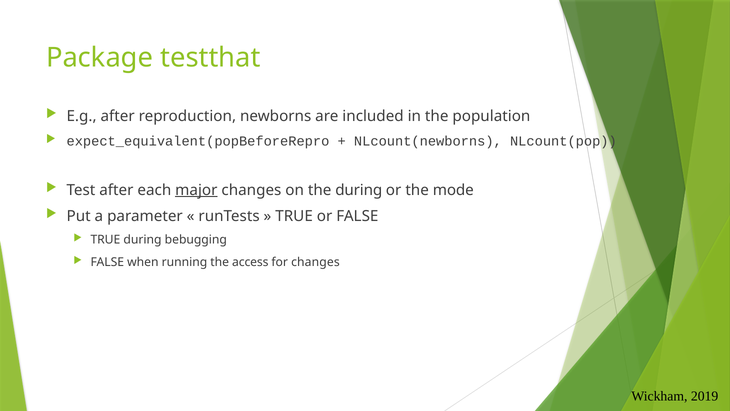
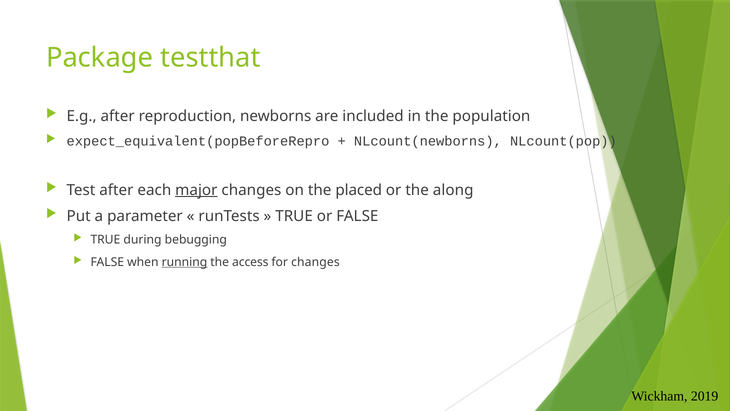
the during: during -> placed
mode: mode -> along
running underline: none -> present
